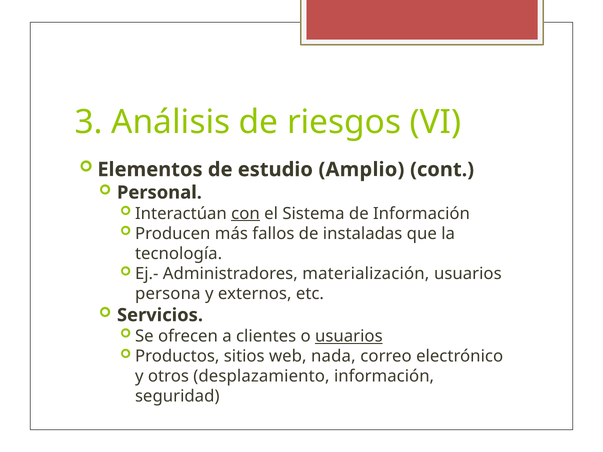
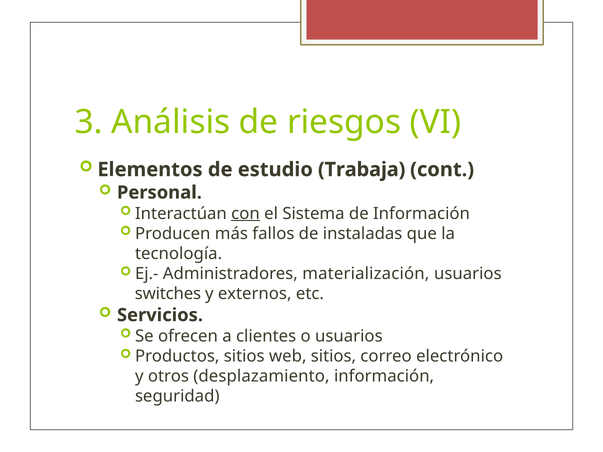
Amplio: Amplio -> Trabaja
persona: persona -> switches
usuarios at (349, 336) underline: present -> none
web nada: nada -> sitios
